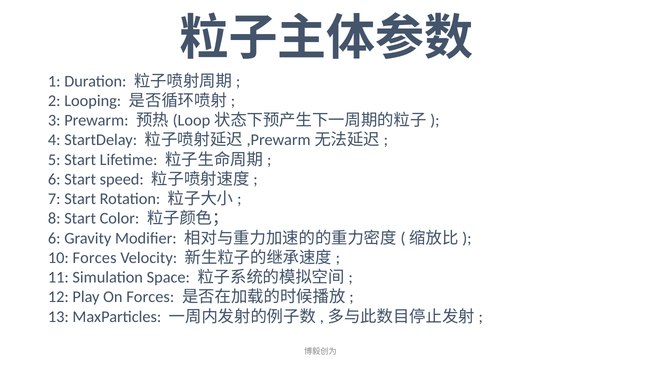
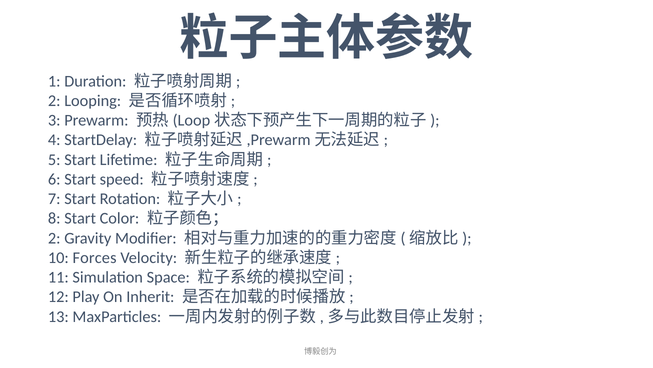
6 at (54, 238): 6 -> 2
On Forces: Forces -> Inherit
